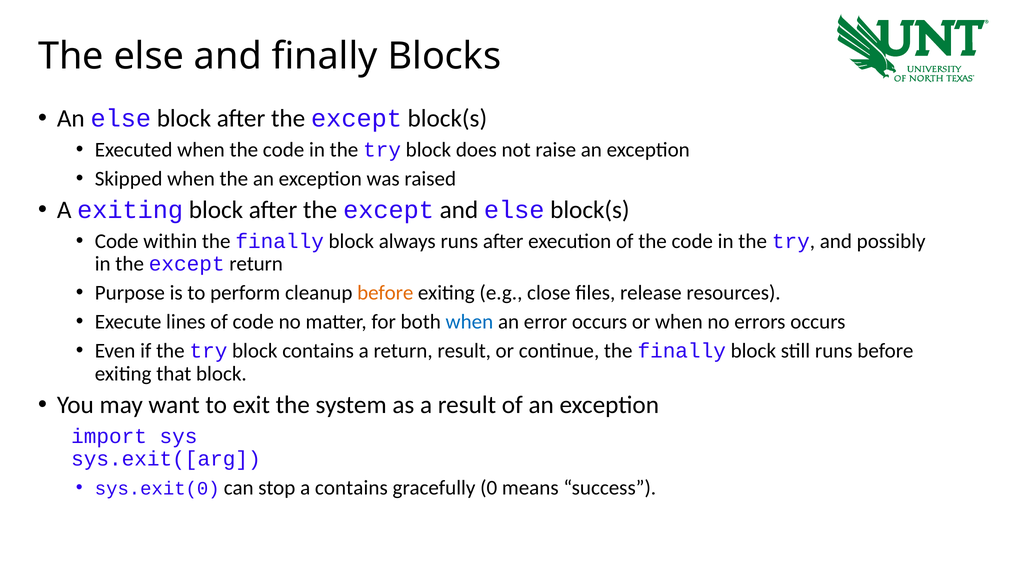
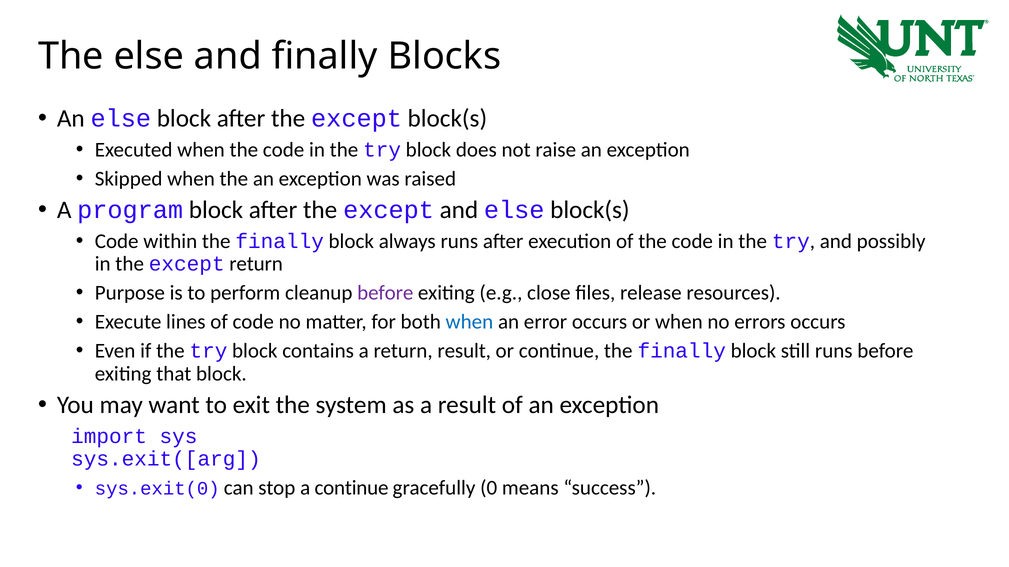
A exiting: exiting -> program
before at (385, 293) colour: orange -> purple
a contains: contains -> continue
